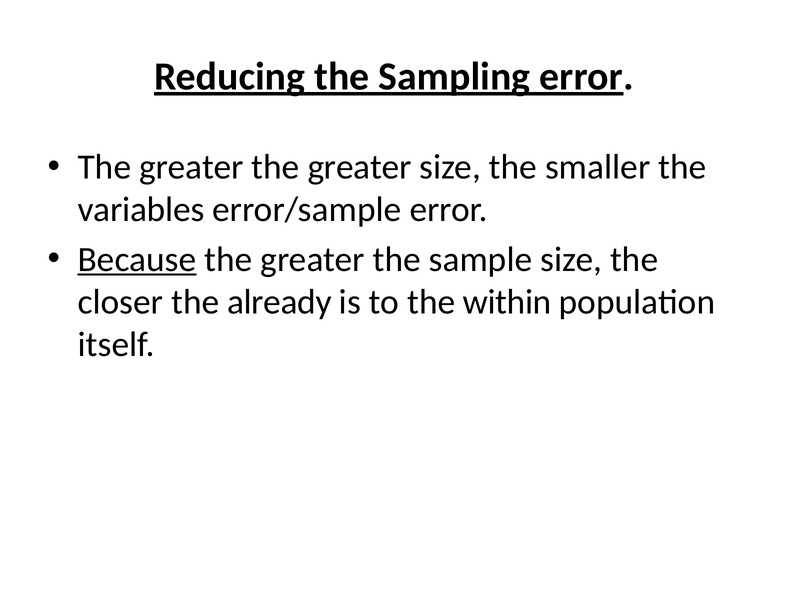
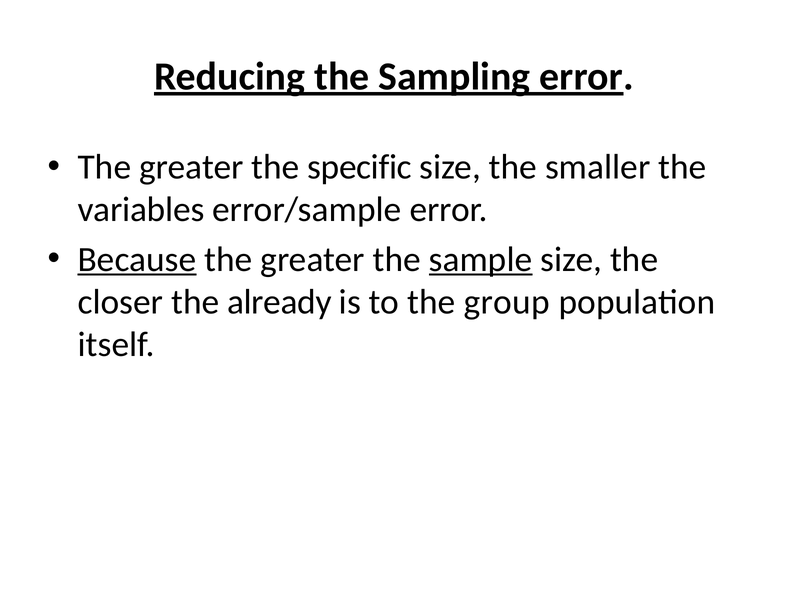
greater the greater: greater -> specific
sample underline: none -> present
within: within -> group
